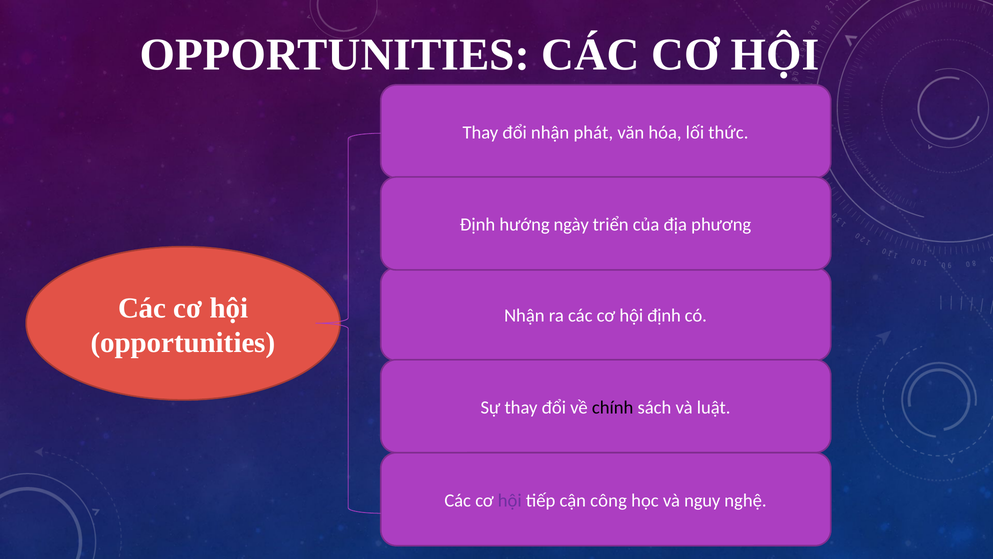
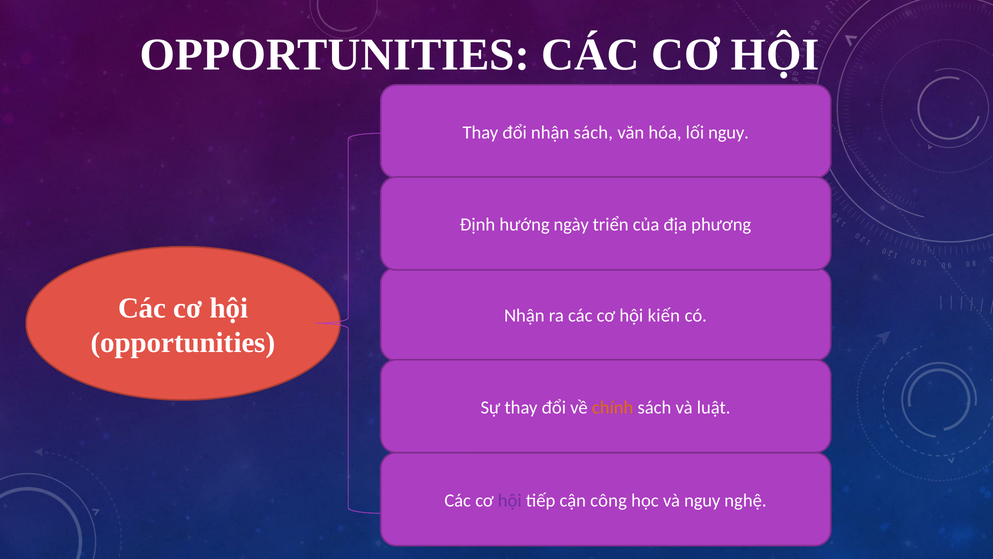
nhận phát: phát -> sách
lối thức: thức -> nguy
hội định: định -> kiến
chính colour: black -> orange
